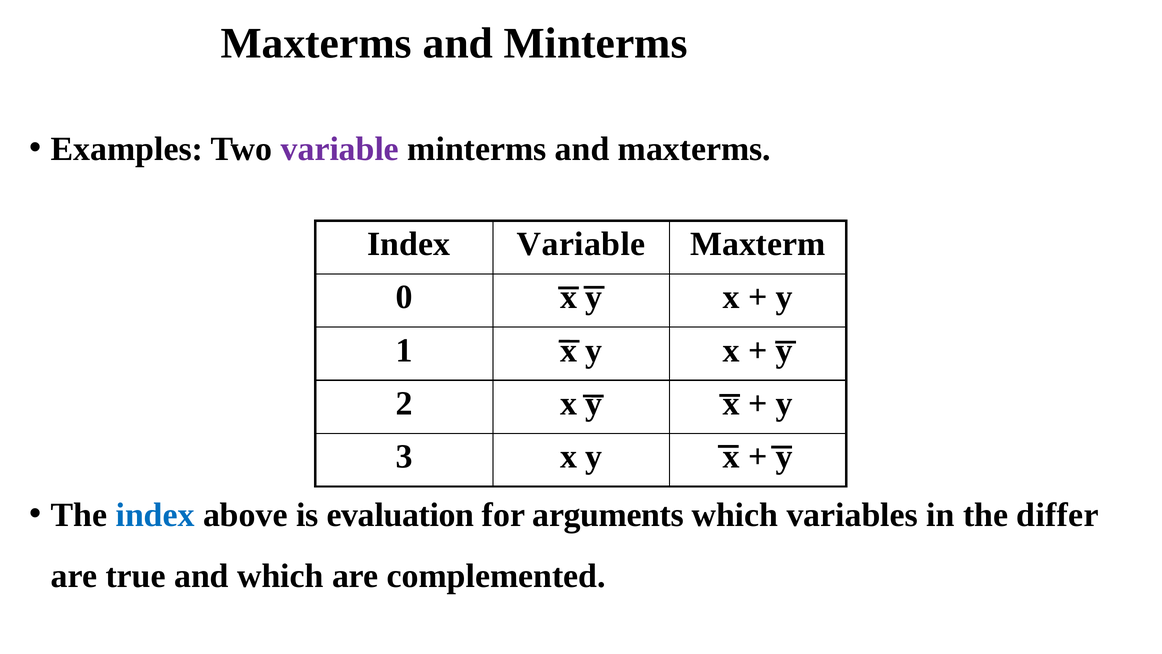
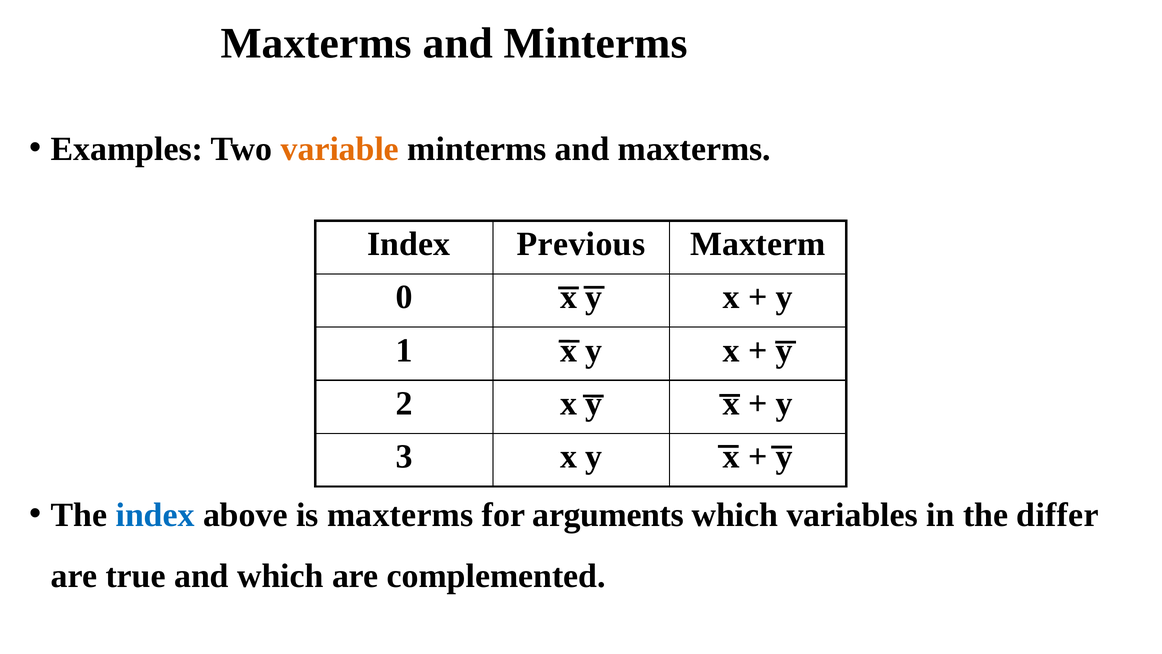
variable at (340, 149) colour: purple -> orange
Index Variable: Variable -> Previous
is evaluation: evaluation -> maxterms
